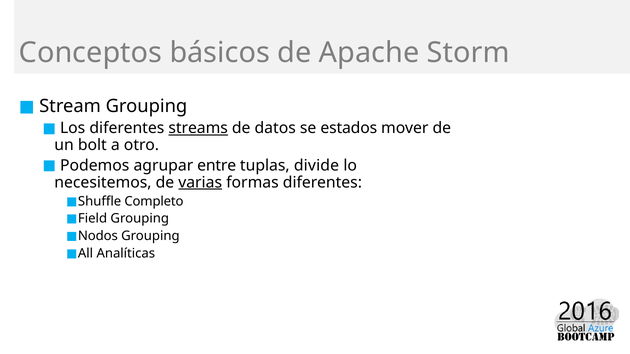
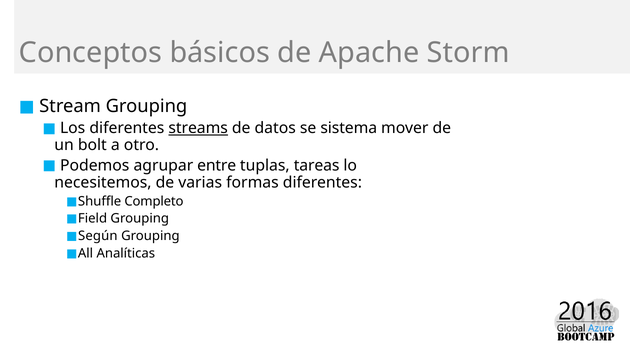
estados: estados -> sistema
divide: divide -> tareas
varias underline: present -> none
Nodos: Nodos -> Según
